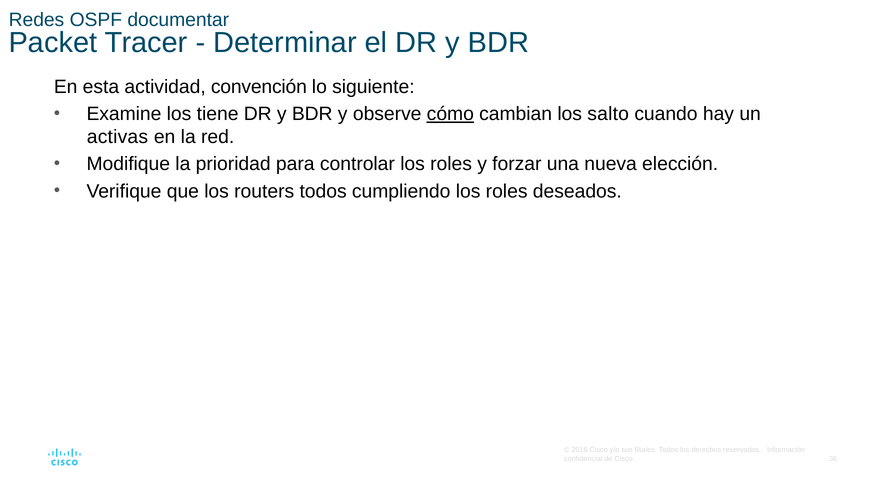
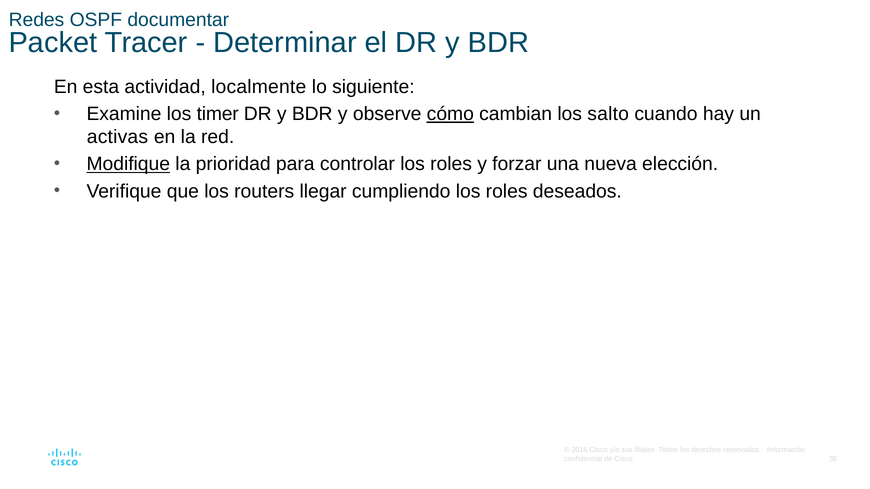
convención: convención -> localmente
tiene: tiene -> timer
Modifique underline: none -> present
routers todos: todos -> llegar
